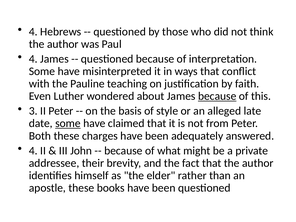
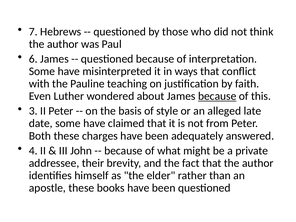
4 at (33, 32): 4 -> 7
4 at (33, 59): 4 -> 6
some at (68, 123) underline: present -> none
